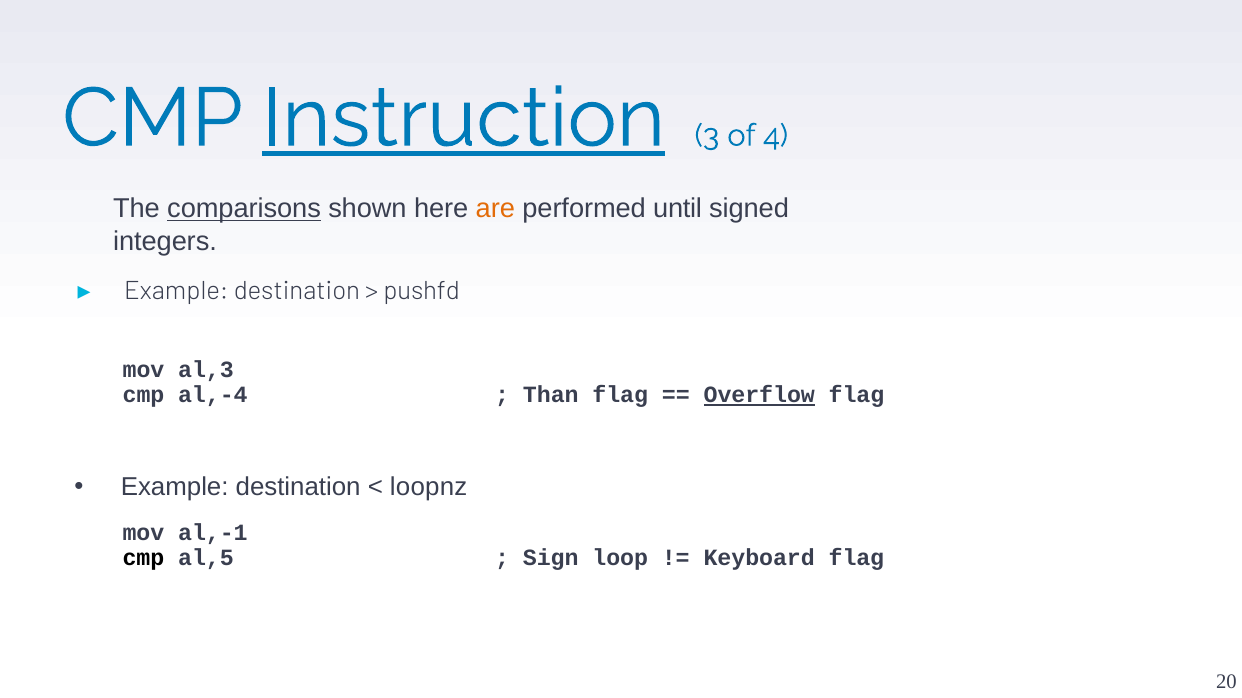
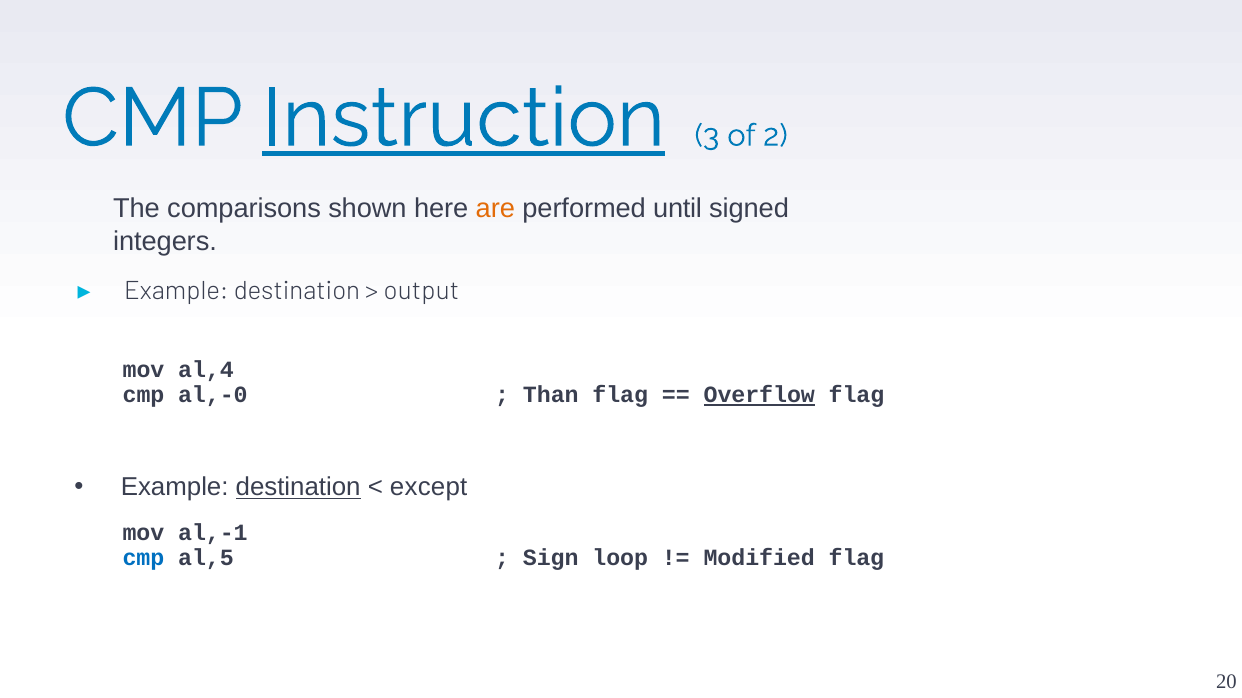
4: 4 -> 2
comparisons underline: present -> none
pushfd: pushfd -> output
al,3: al,3 -> al,4
al,-4: al,-4 -> al,-0
destination at (298, 488) underline: none -> present
loopnz: loopnz -> except
cmp at (143, 558) colour: black -> blue
Keyboard: Keyboard -> Modified
